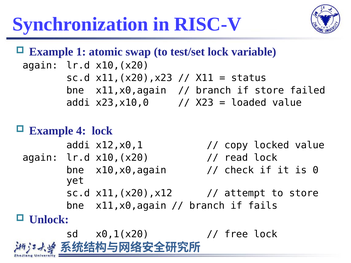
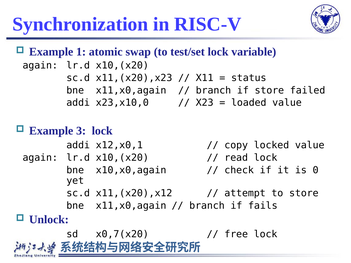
4: 4 -> 3
x0,1(x20: x0,1(x20 -> x0,7(x20
